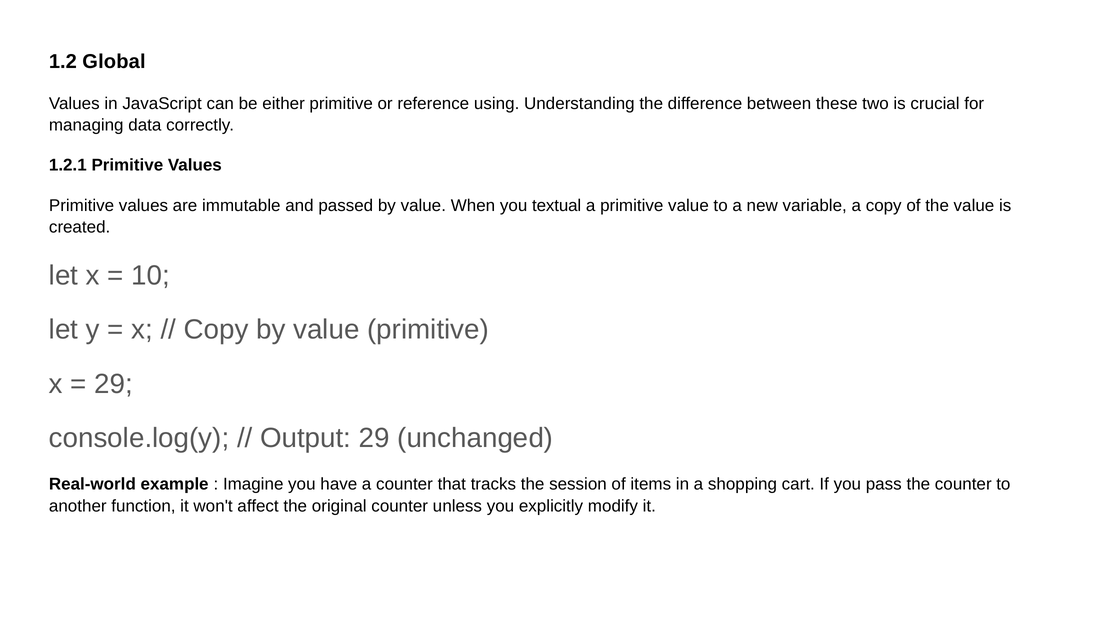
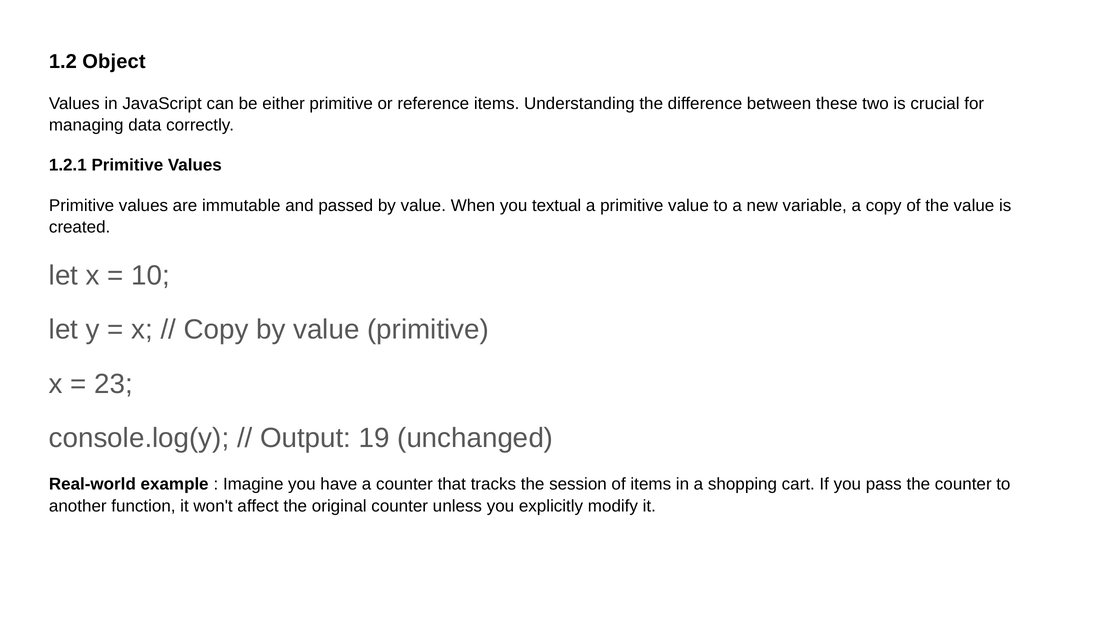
Global: Global -> Object
reference using: using -> items
29 at (114, 384): 29 -> 23
Output 29: 29 -> 19
